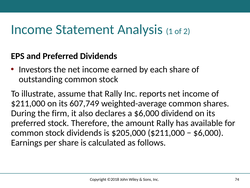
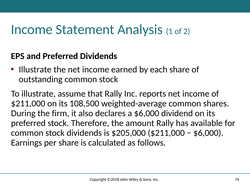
Investors at (35, 69): Investors -> Illustrate
607,749: 607,749 -> 108,500
